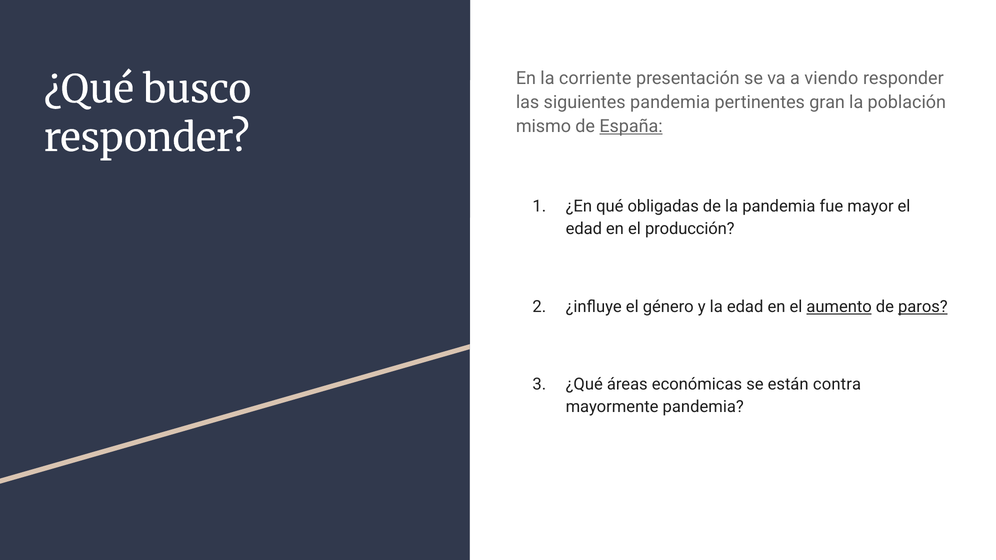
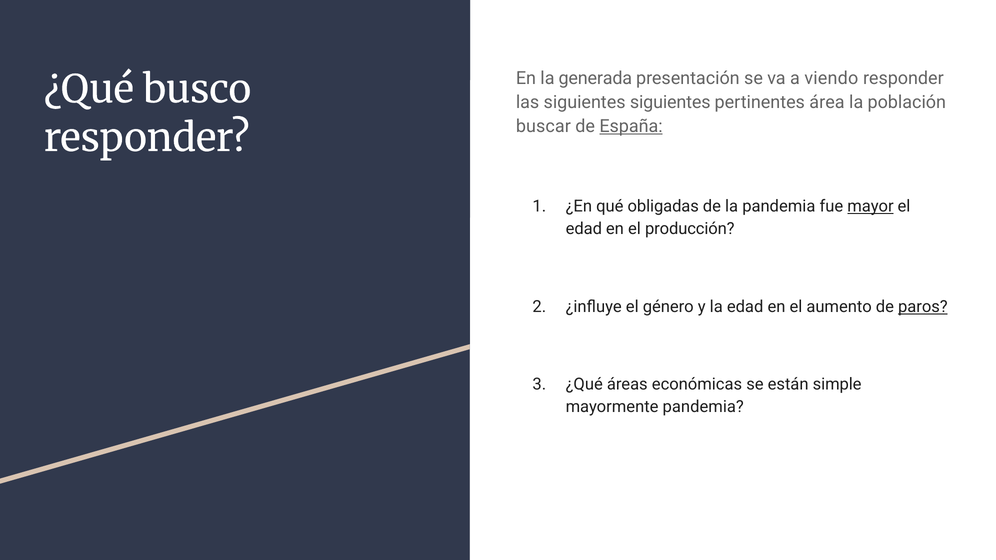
corriente: corriente -> generada
siguientes pandemia: pandemia -> siguientes
gran: gran -> área
mismo: mismo -> buscar
mayor underline: none -> present
aumento underline: present -> none
contra: contra -> simple
